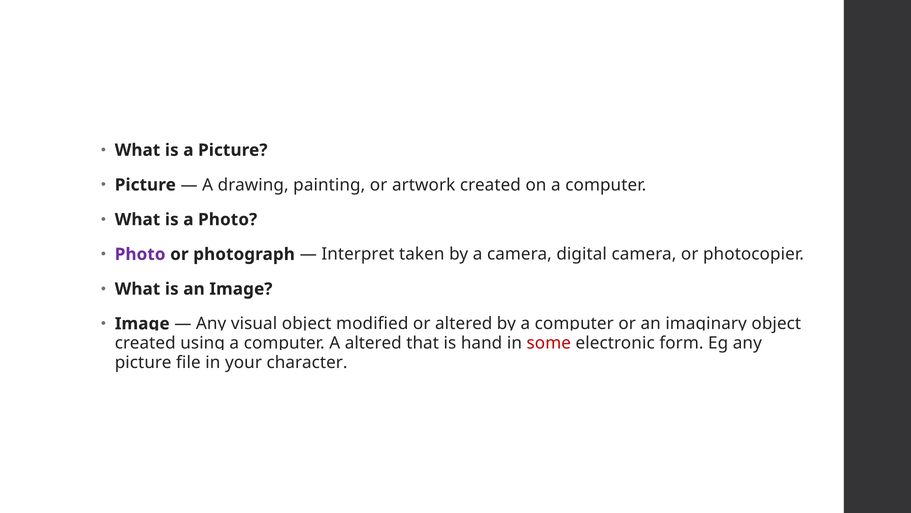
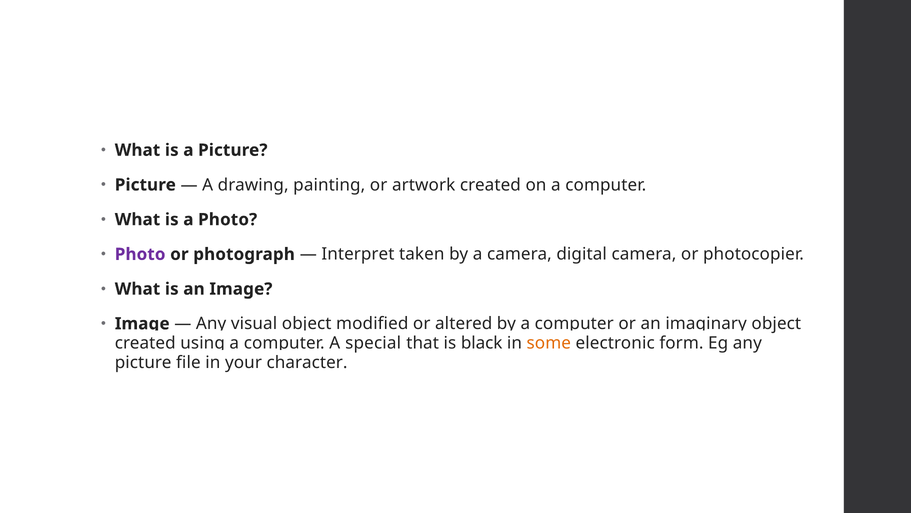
altered at (373, 343): altered -> special
hand: hand -> black
some colour: red -> orange
